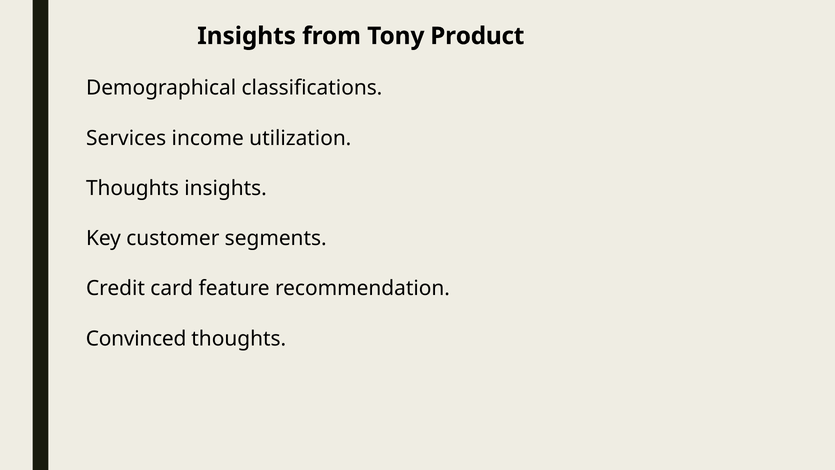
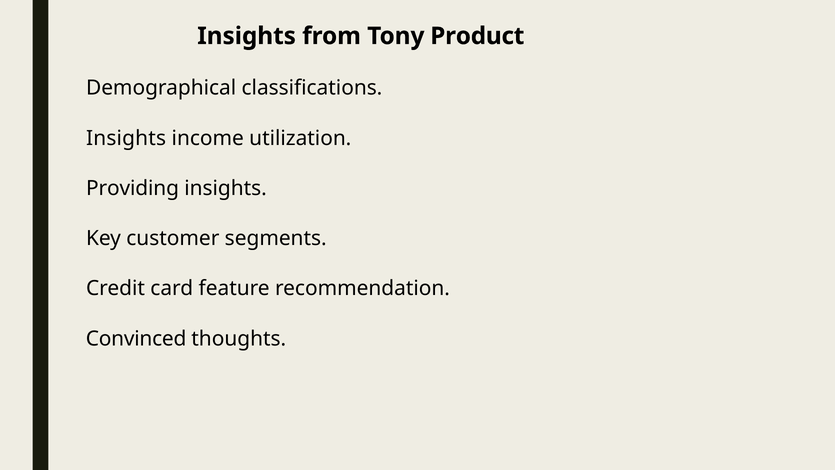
Services at (126, 138): Services -> Insights
Thoughts at (133, 188): Thoughts -> Providing
